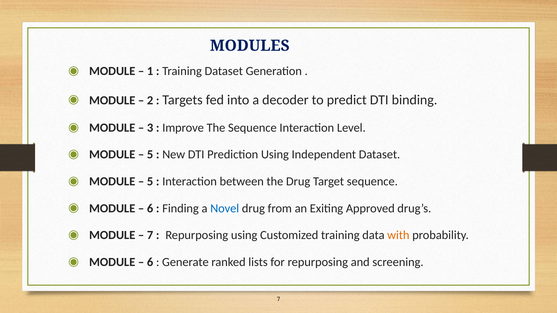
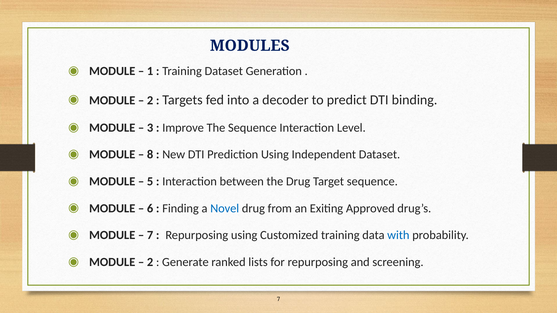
5 at (150, 155): 5 -> 8
with colour: orange -> blue
6 at (150, 262): 6 -> 2
